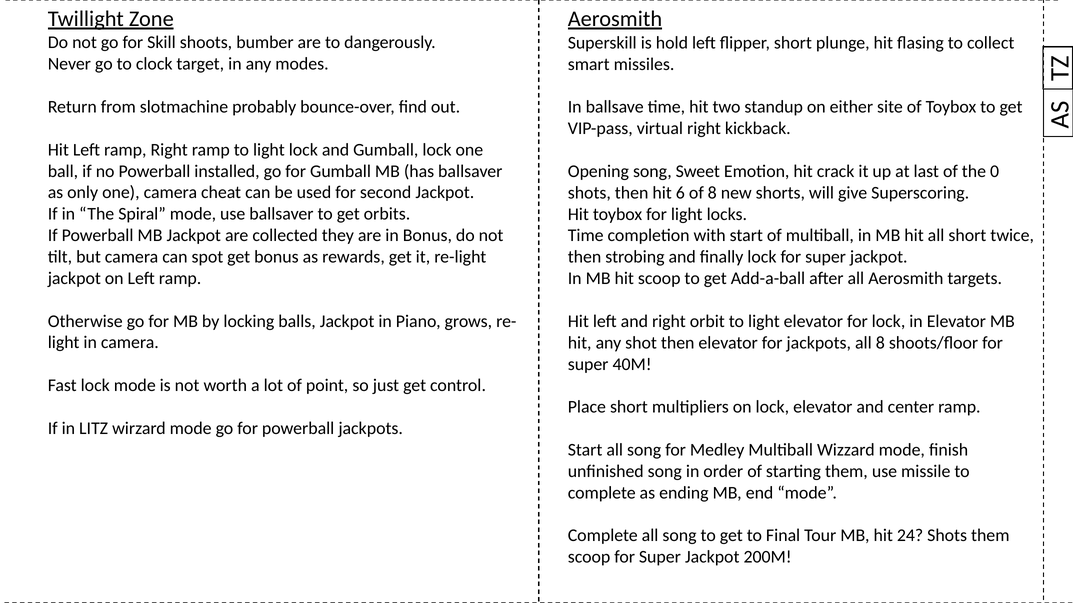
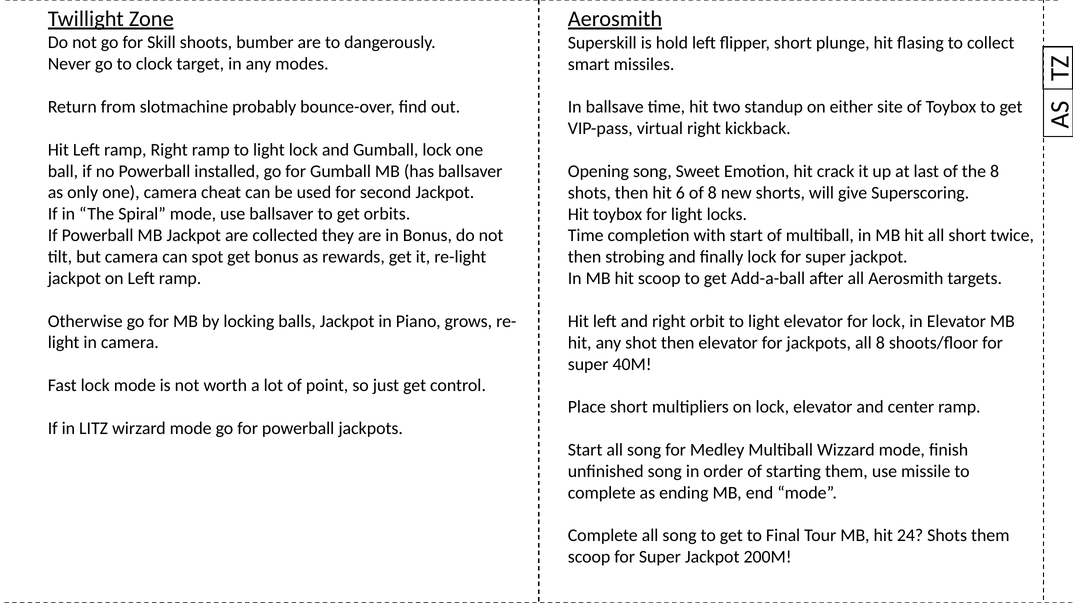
the 0: 0 -> 8
